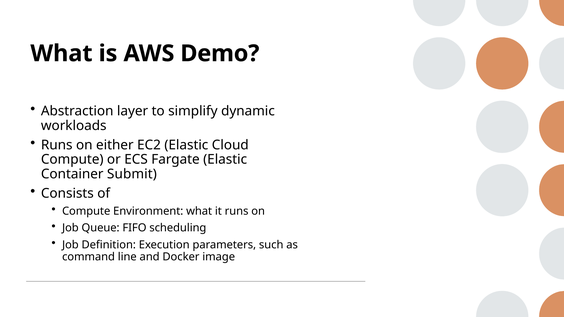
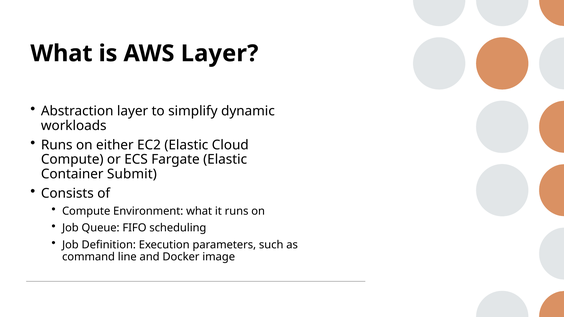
AWS Demo: Demo -> Layer
